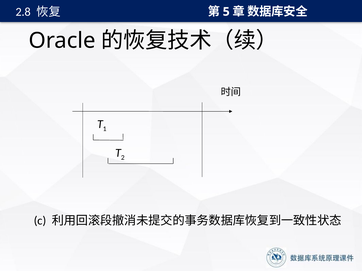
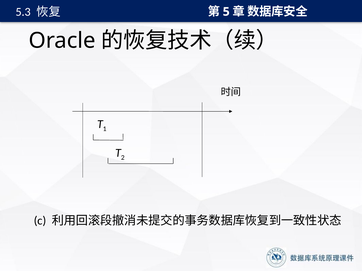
2.8: 2.8 -> 5.3
